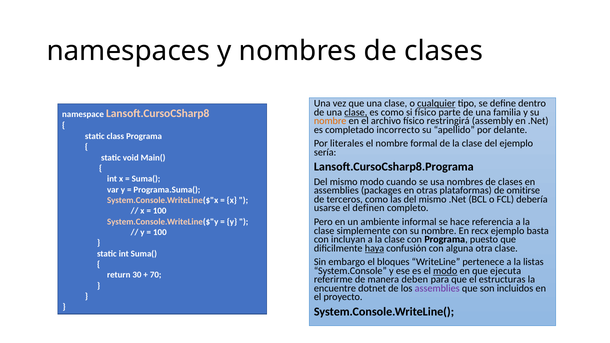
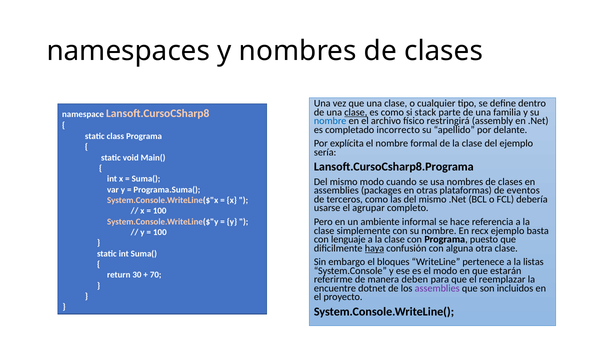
cualquier underline: present -> none
si físico: físico -> stack
nombre at (330, 121) colour: orange -> blue
literales: literales -> explícita
omitirse: omitirse -> eventos
definen: definen -> agrupar
incluyan: incluyan -> lenguaje
modo at (445, 271) underline: present -> none
ejecuta: ejecuta -> estarán
estructuras: estructuras -> reemplazar
